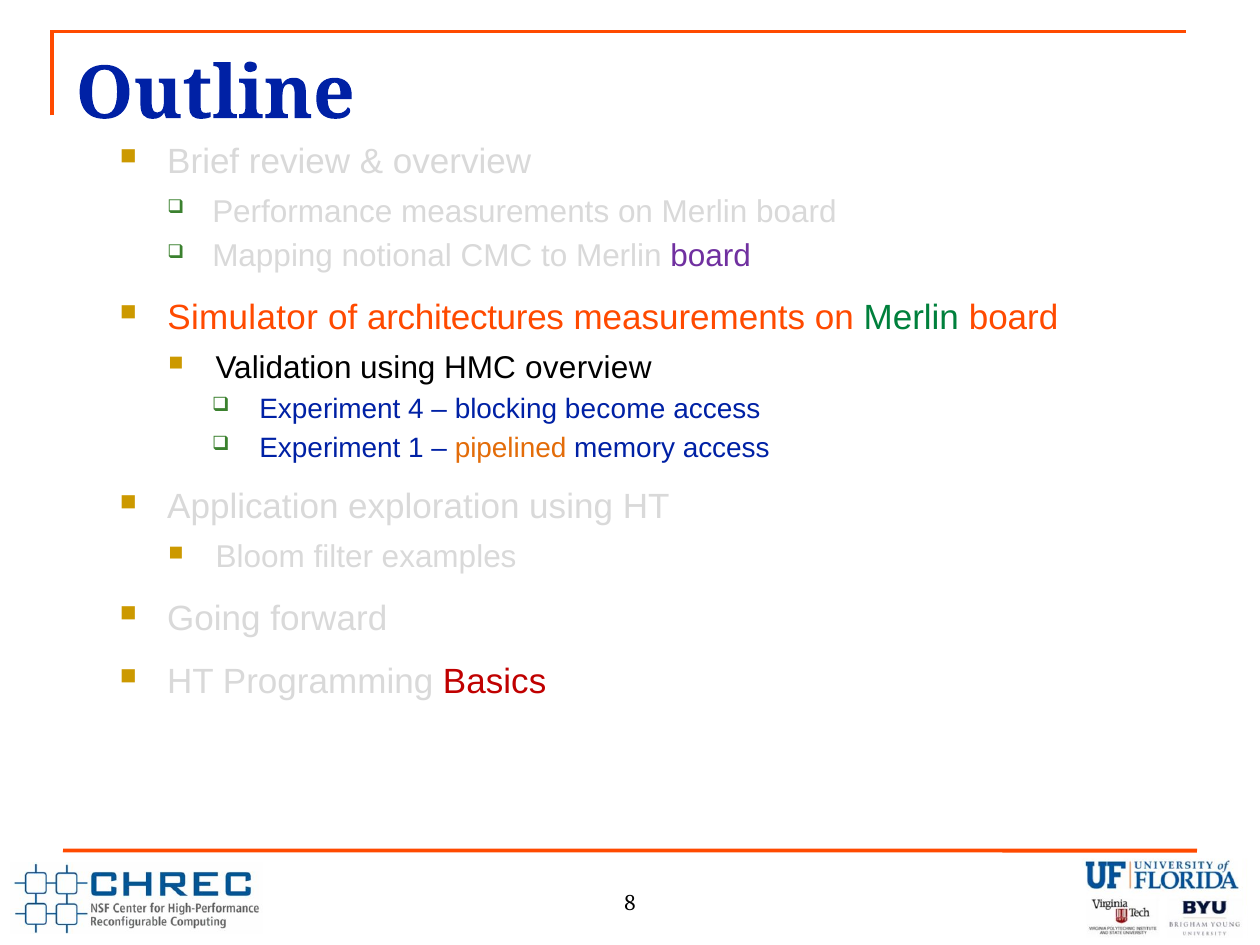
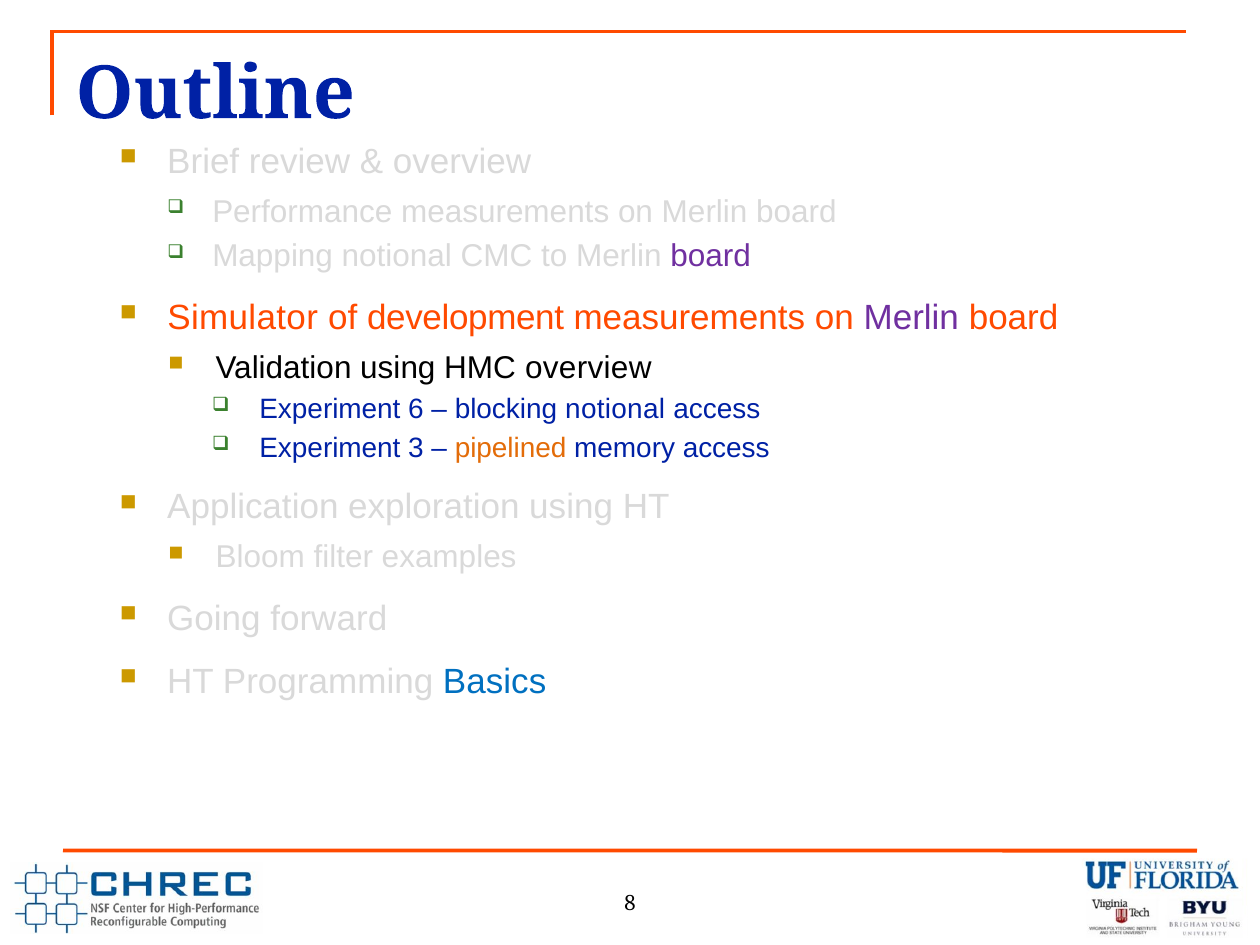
architectures: architectures -> development
Merlin at (911, 318) colour: green -> purple
4: 4 -> 6
blocking become: become -> notional
1: 1 -> 3
Basics colour: red -> blue
